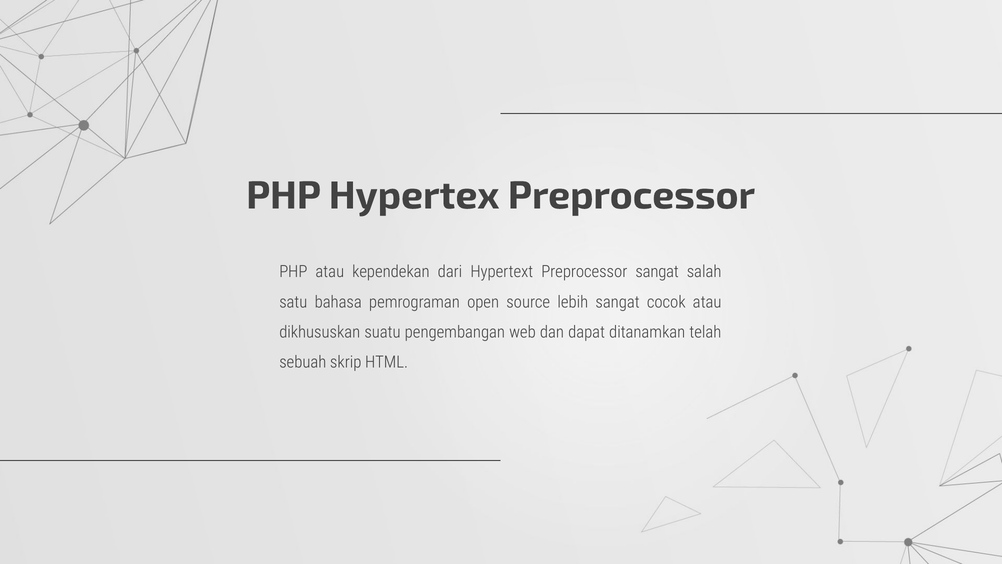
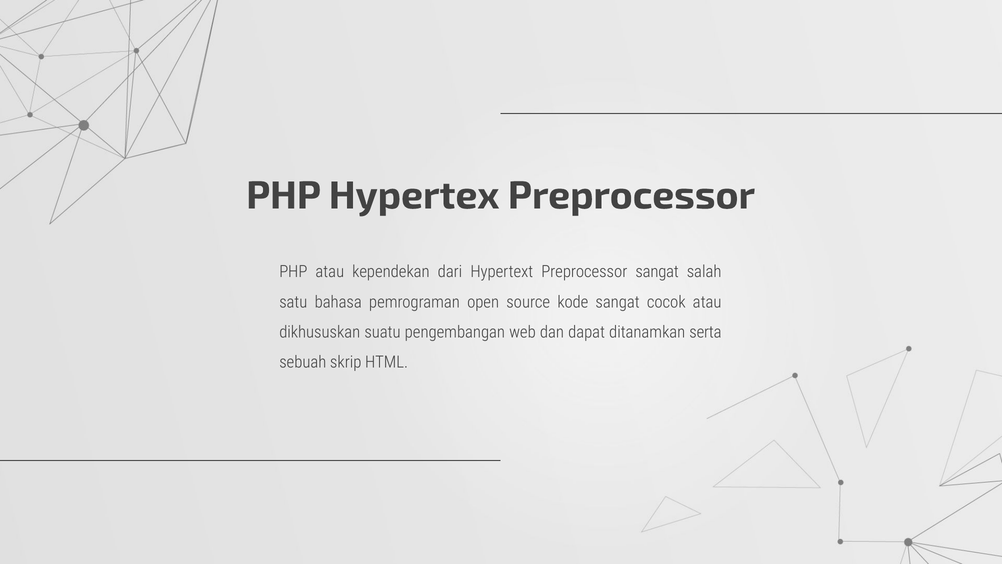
lebih: lebih -> kode
telah: telah -> serta
